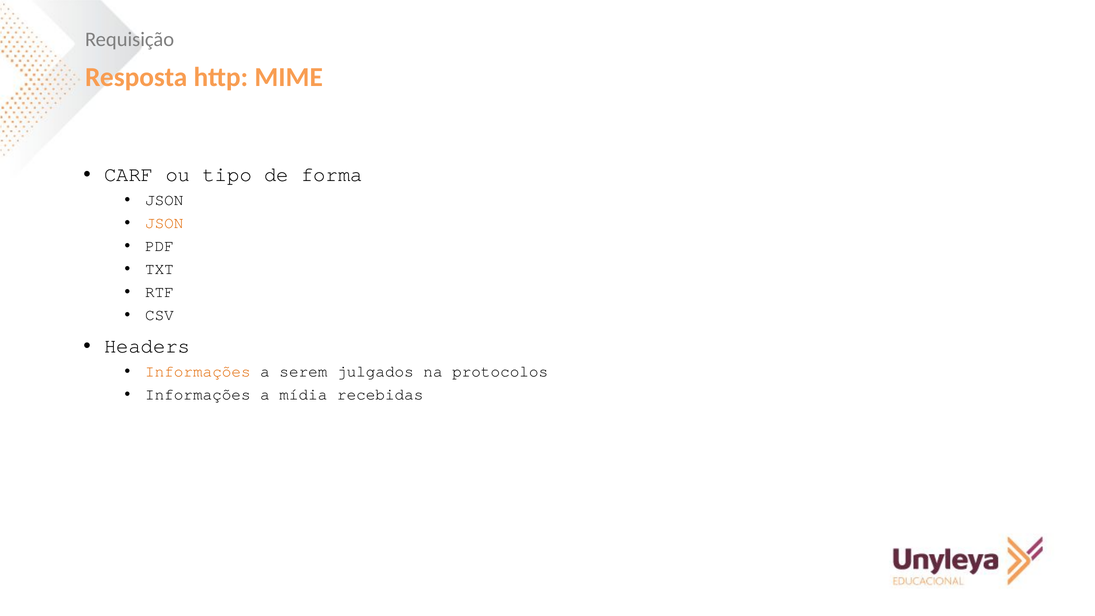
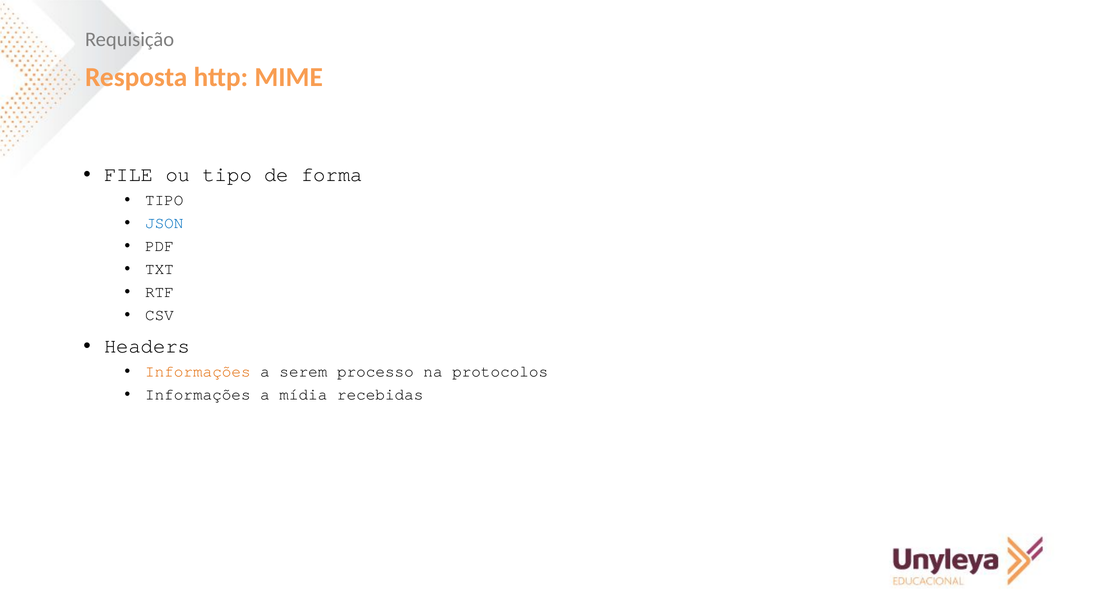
CARF: CARF -> FILE
JSON at (164, 200): JSON -> TIPO
JSON at (164, 223) colour: orange -> blue
julgados: julgados -> processo
